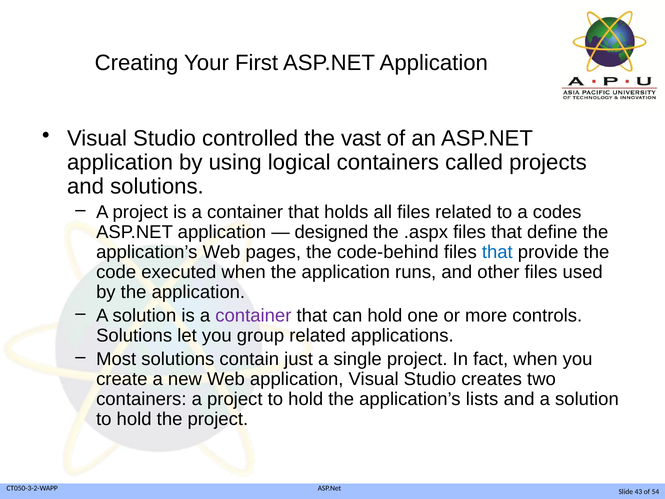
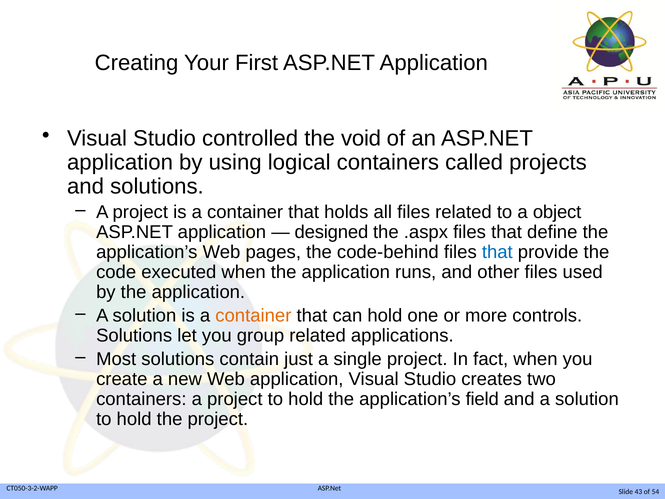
vast: vast -> void
codes: codes -> object
container at (253, 316) colour: purple -> orange
lists: lists -> field
